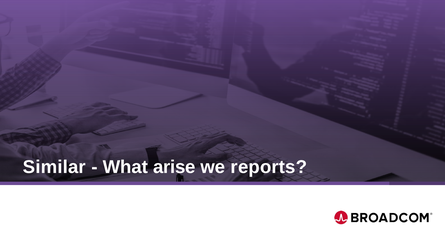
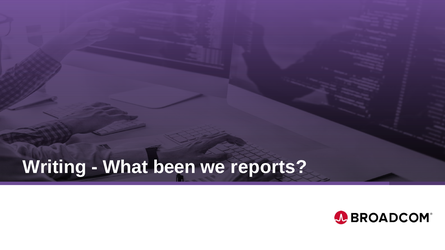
Similar: Similar -> Writing
arise: arise -> been
